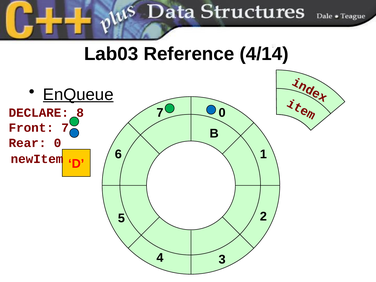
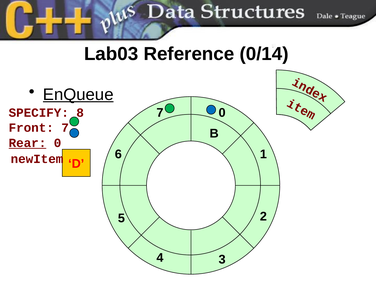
4/14: 4/14 -> 0/14
DECLARE: DECLARE -> SPECIFY
Rear underline: none -> present
